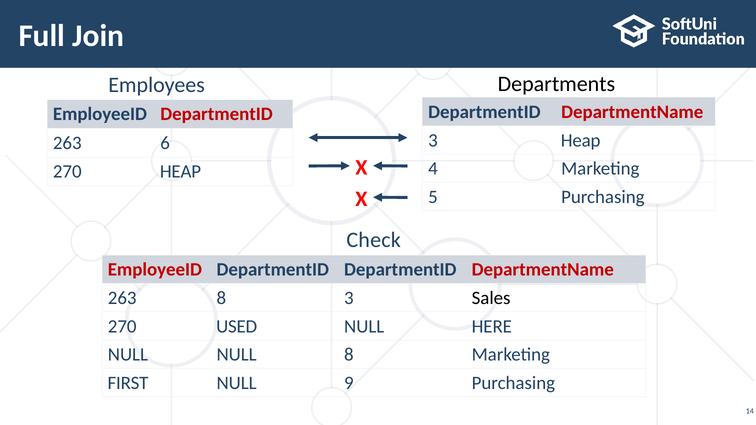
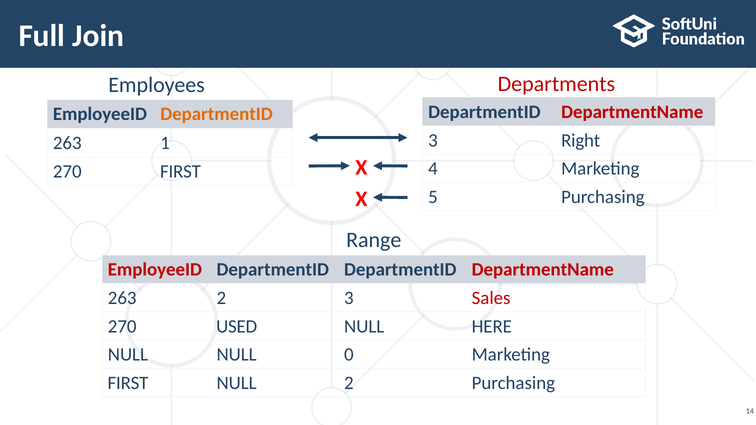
Departments colour: black -> red
DepartmentID at (217, 114) colour: red -> orange
3 Heap: Heap -> Right
6: 6 -> 1
270 HEAP: HEAP -> FIRST
Check: Check -> Range
263 8: 8 -> 2
Sales colour: black -> red
NULL 8: 8 -> 0
NULL 9: 9 -> 2
